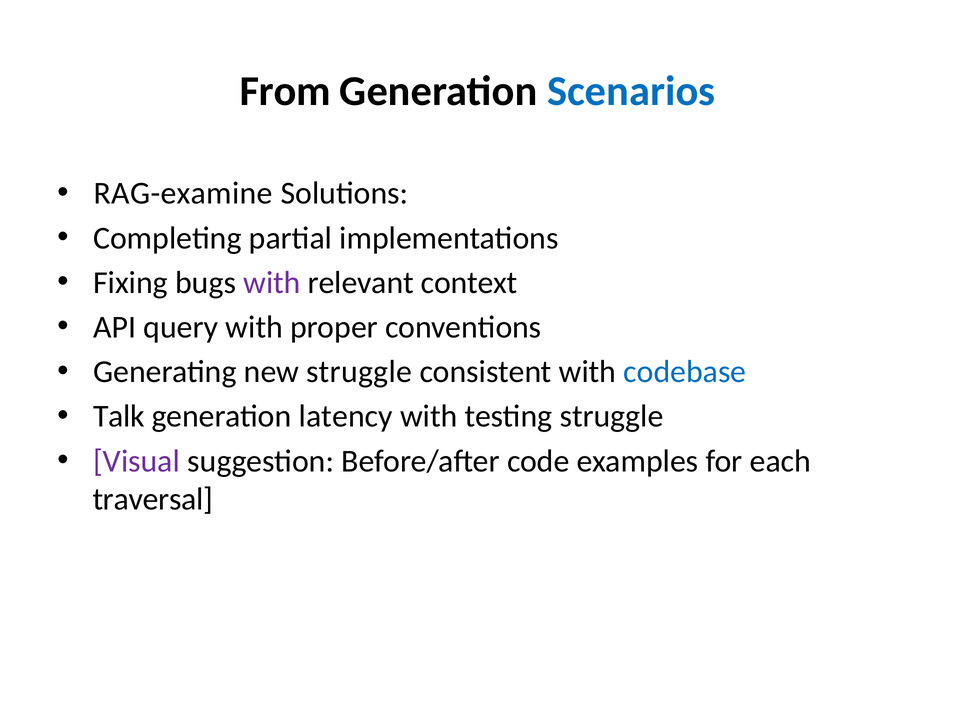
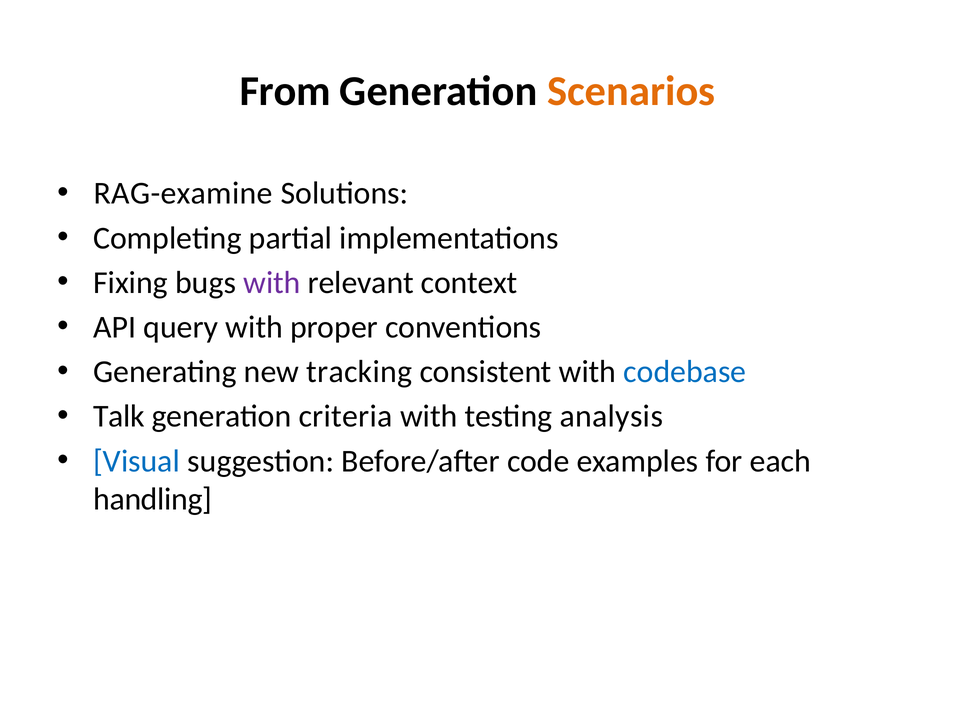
Scenarios colour: blue -> orange
new struggle: struggle -> tracking
latency: latency -> criteria
testing struggle: struggle -> analysis
Visual colour: purple -> blue
traversal: traversal -> handling
